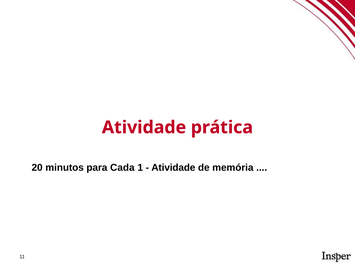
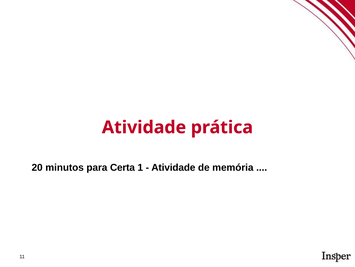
Cada: Cada -> Certa
